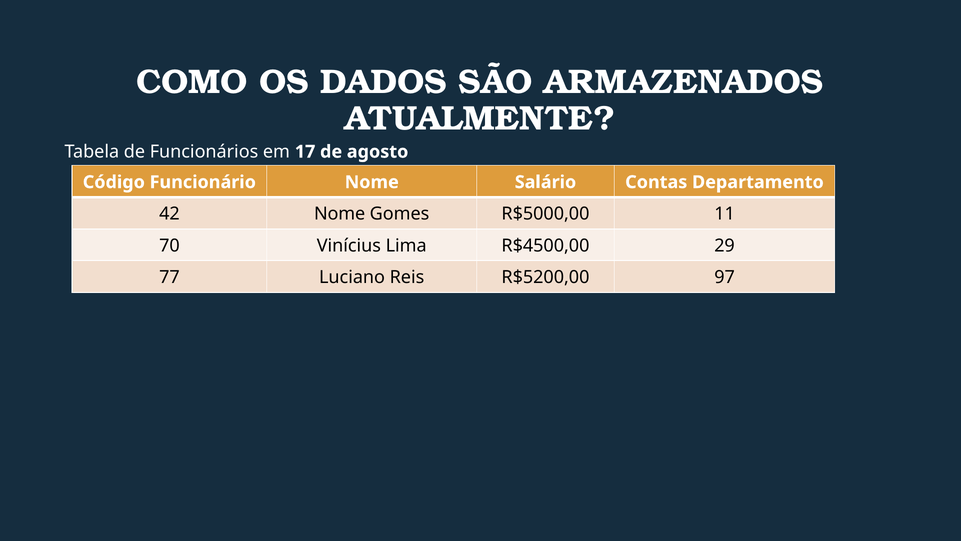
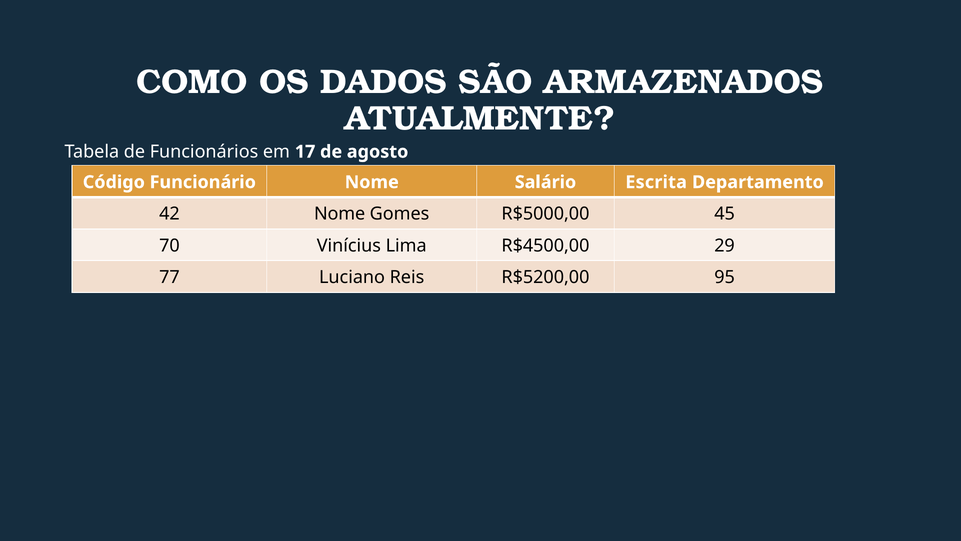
Contas: Contas -> Escrita
11: 11 -> 45
97: 97 -> 95
